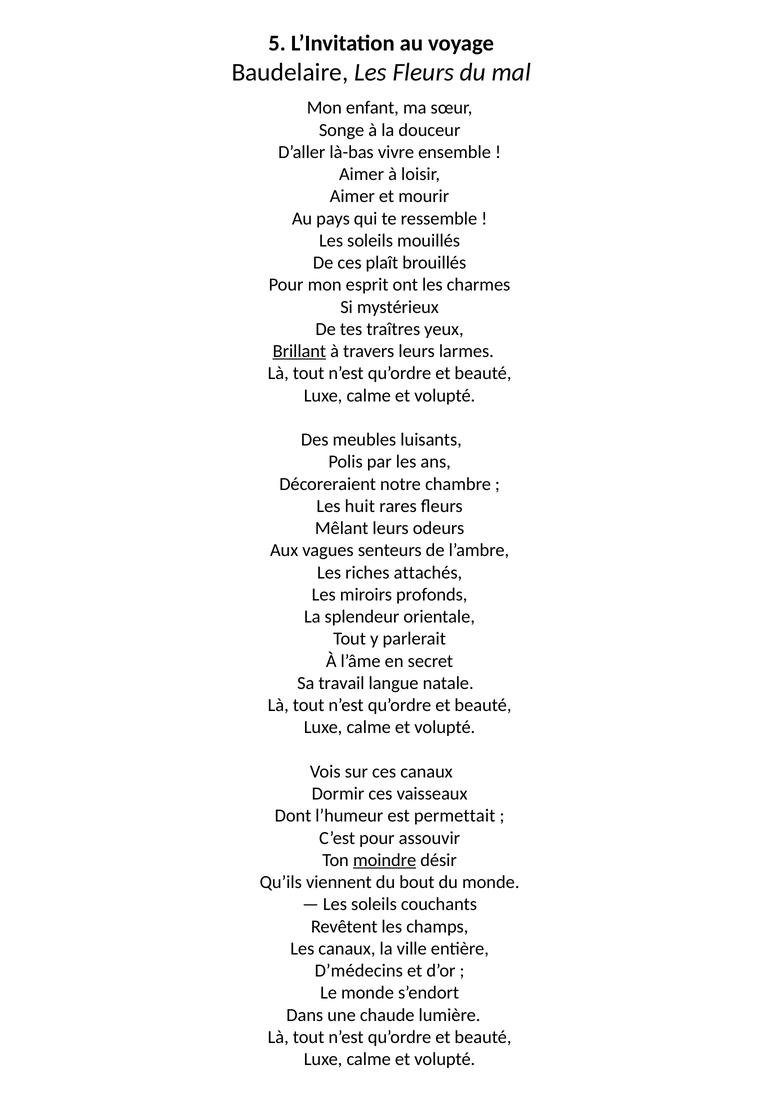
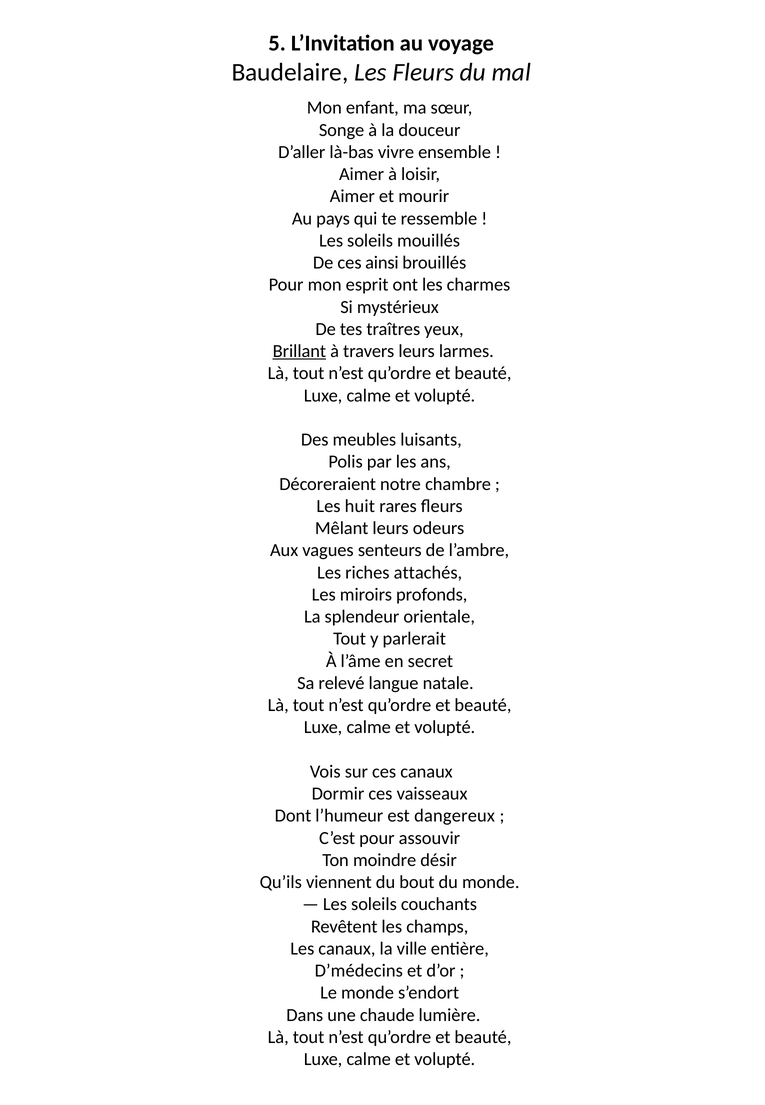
plaît: plaît -> ainsi
travail: travail -> relevé
permettait: permettait -> dangereux
moindre underline: present -> none
